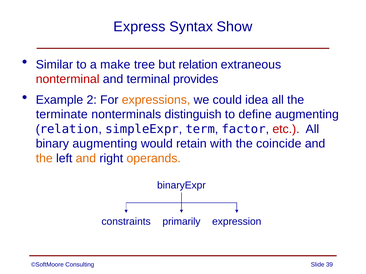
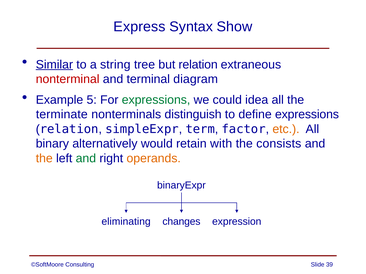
Similar underline: none -> present
make: make -> string
provides: provides -> diagram
2: 2 -> 5
expressions at (156, 100) colour: orange -> green
define augmenting: augmenting -> expressions
etc colour: red -> orange
binary augmenting: augmenting -> alternatively
coincide: coincide -> consists
and at (86, 159) colour: orange -> green
primarily: primarily -> changes
constraints: constraints -> eliminating
